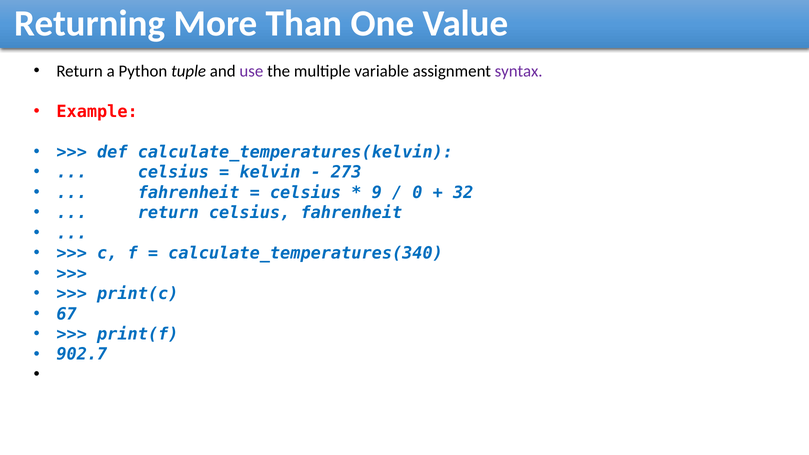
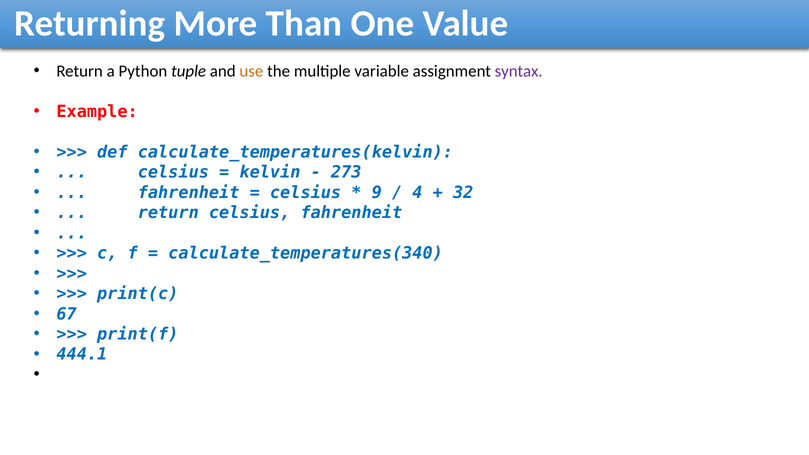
use colour: purple -> orange
0: 0 -> 4
902.7: 902.7 -> 444.1
